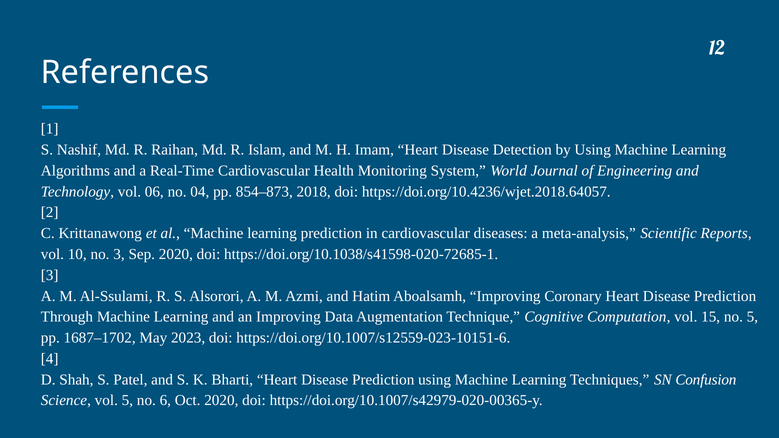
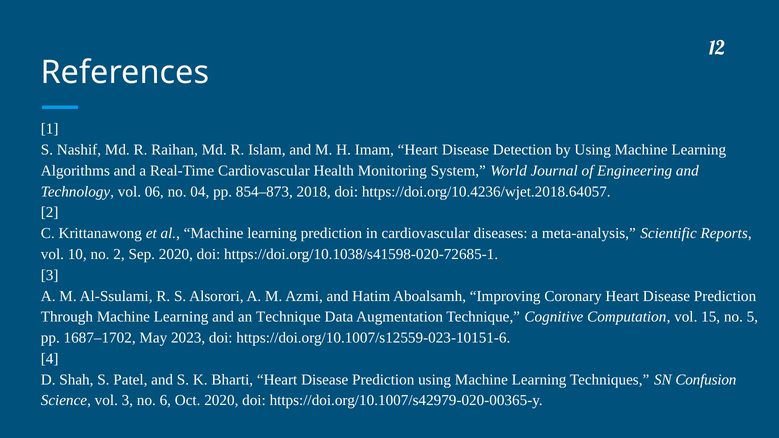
no 3: 3 -> 2
an Improving: Improving -> Technique
vol 5: 5 -> 3
